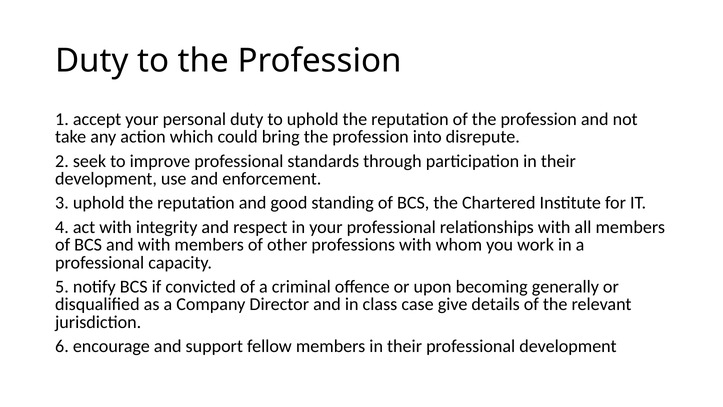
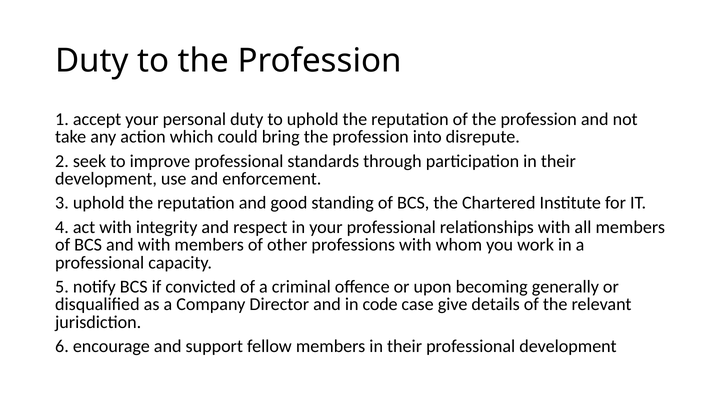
class: class -> code
